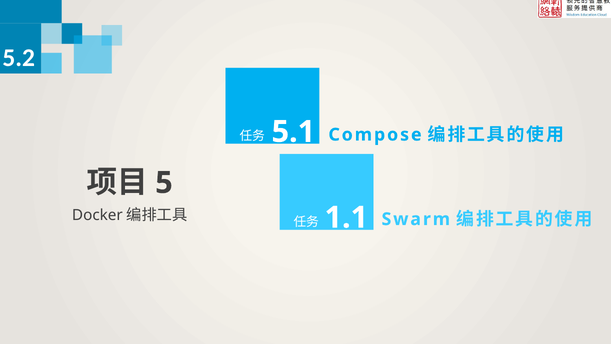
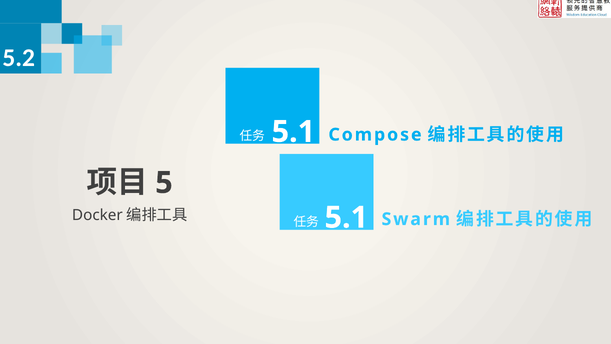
1.1 at (346, 217): 1.1 -> 5.1
